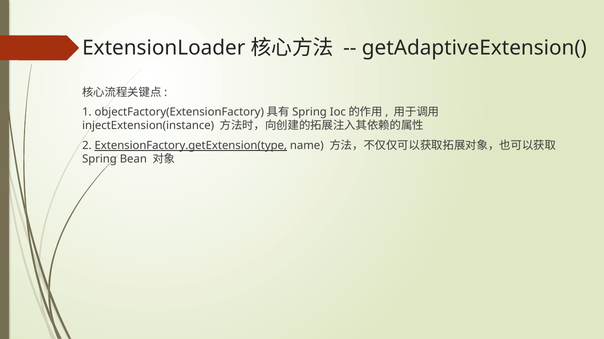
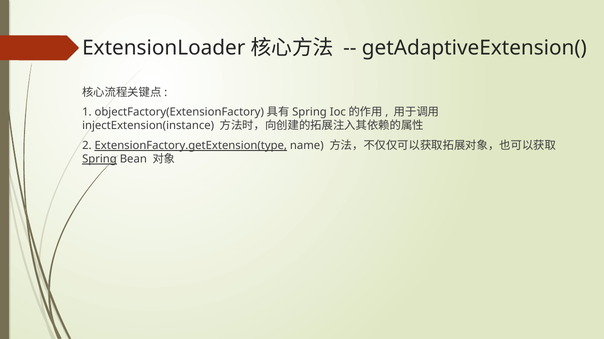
Spring underline: none -> present
